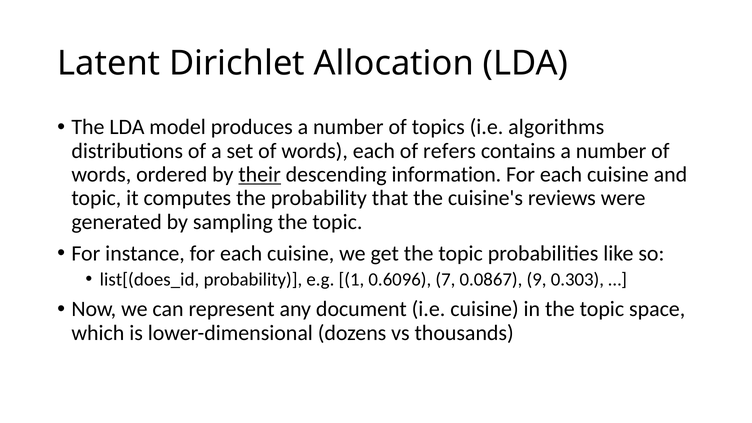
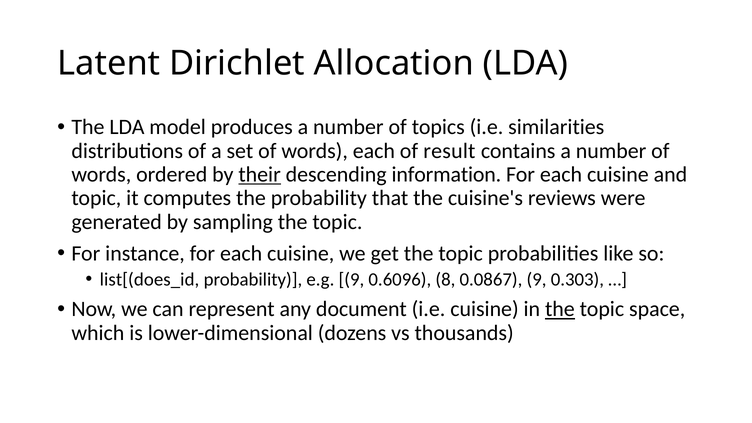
algorithms: algorithms -> similarities
refers: refers -> result
e.g 1: 1 -> 9
7: 7 -> 8
the at (560, 309) underline: none -> present
